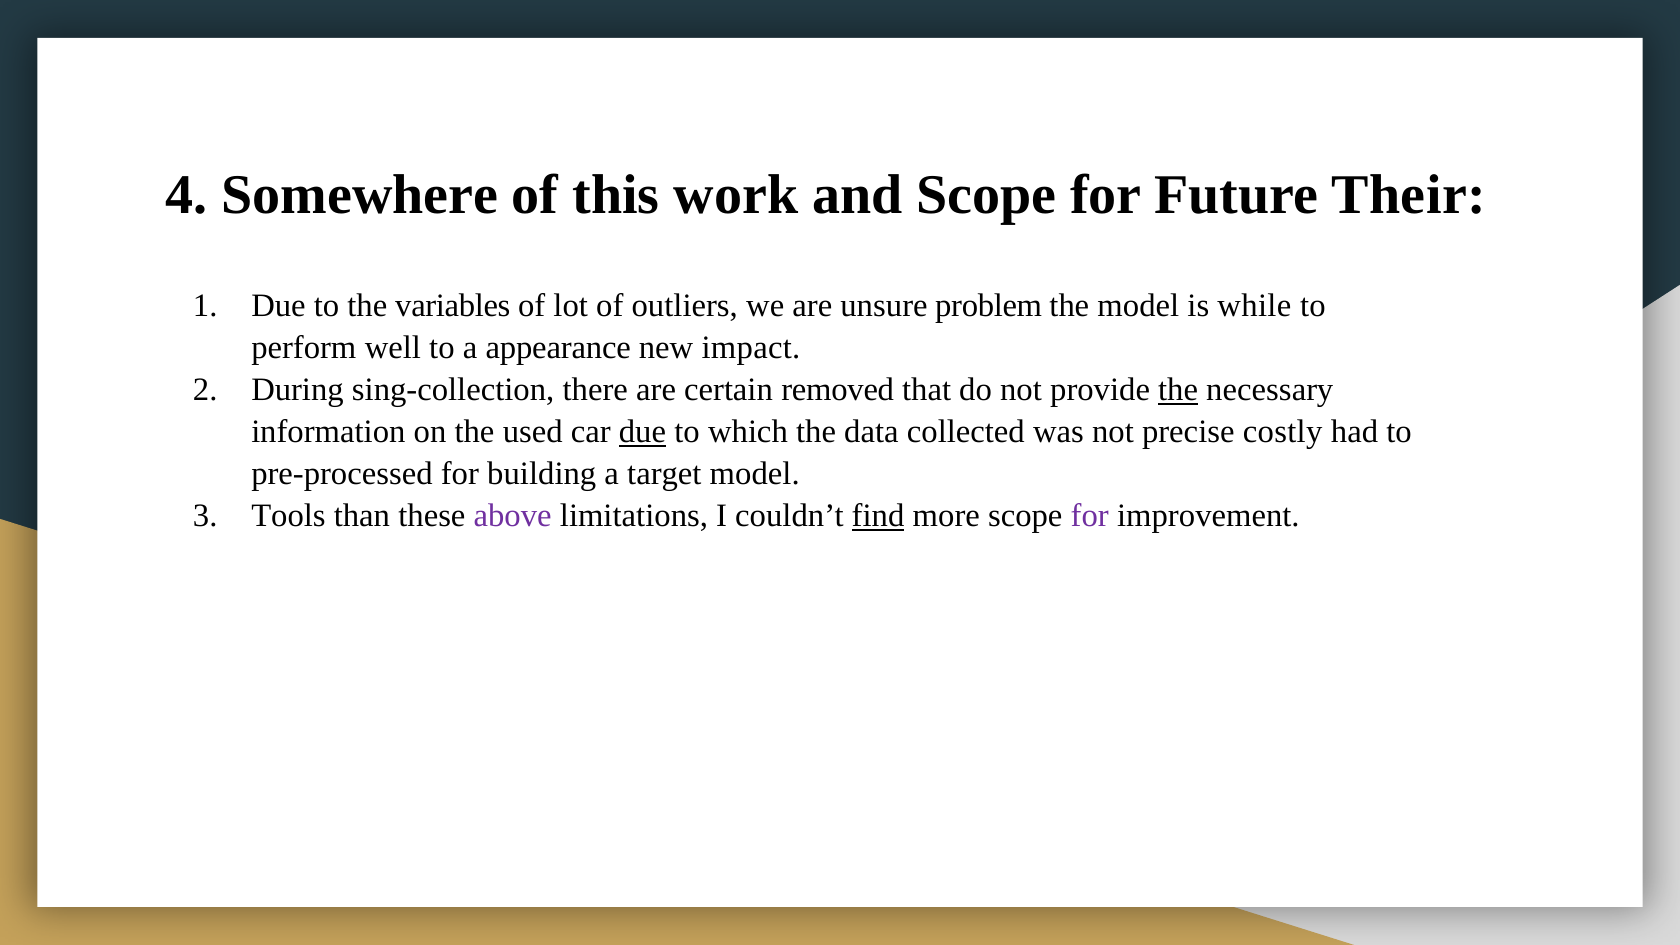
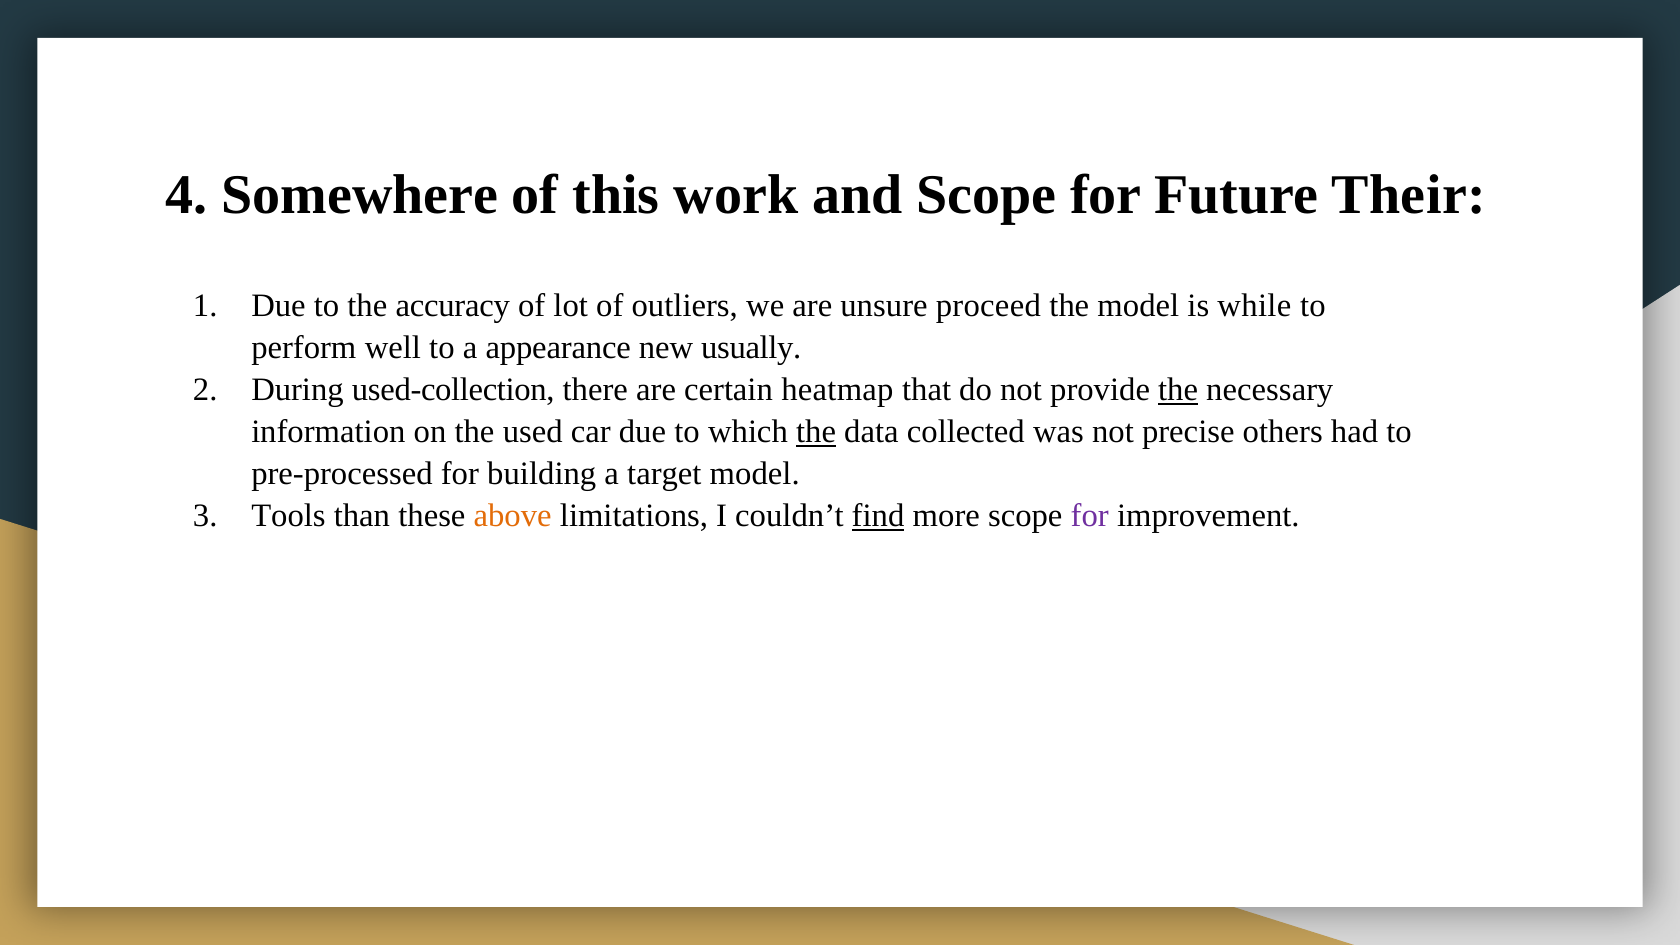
variables: variables -> accuracy
problem: problem -> proceed
impact: impact -> usually
sing-collection: sing-collection -> used-collection
removed: removed -> heatmap
due at (642, 432) underline: present -> none
the at (816, 432) underline: none -> present
costly: costly -> others
above colour: purple -> orange
